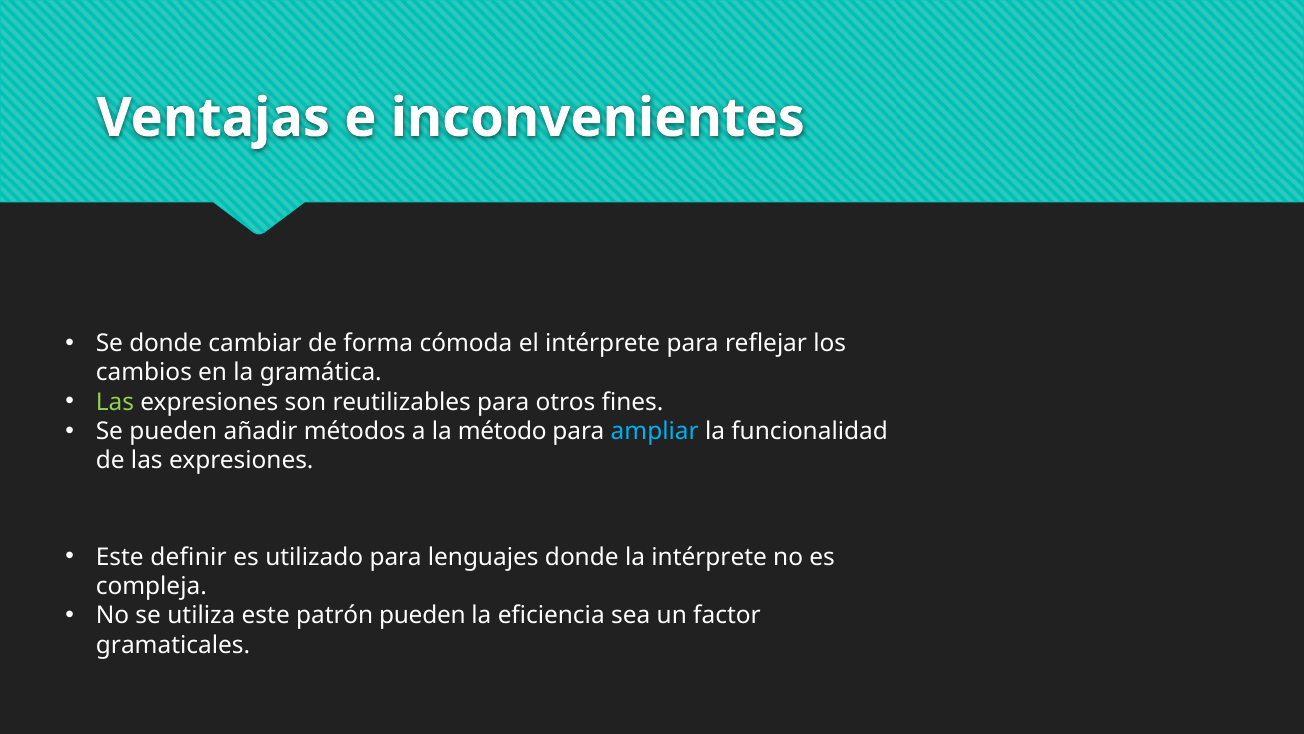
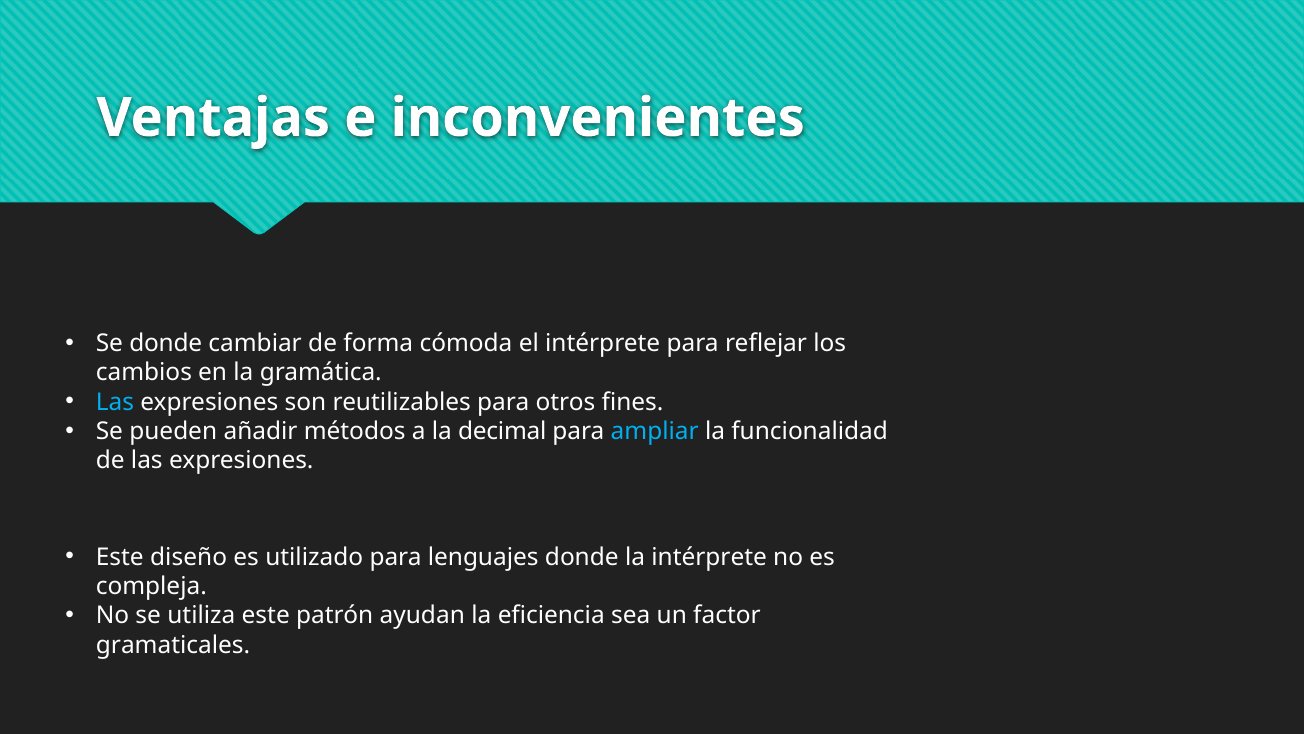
Las at (115, 402) colour: light green -> light blue
método: método -> decimal
definir: definir -> diseño
patrón pueden: pueden -> ayudan
